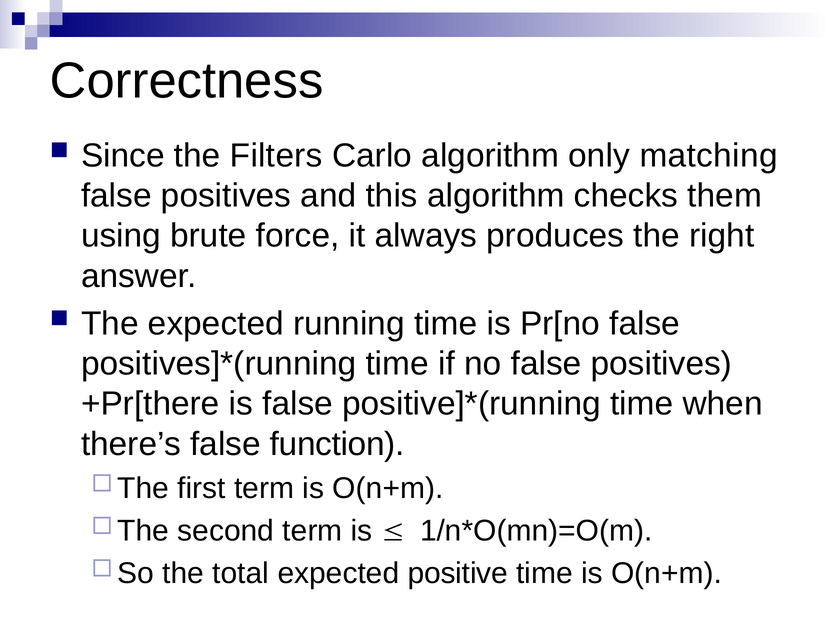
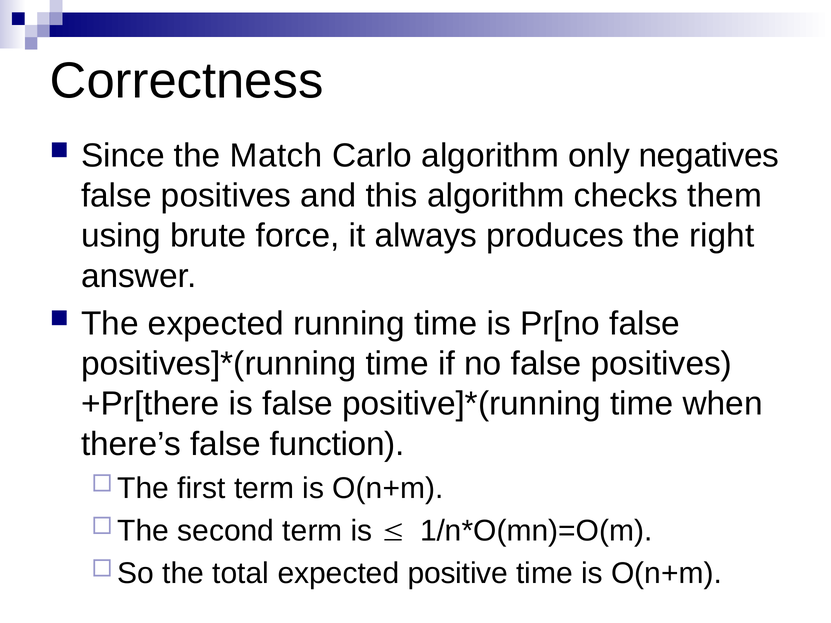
Filters: Filters -> Match
matching: matching -> negatives
